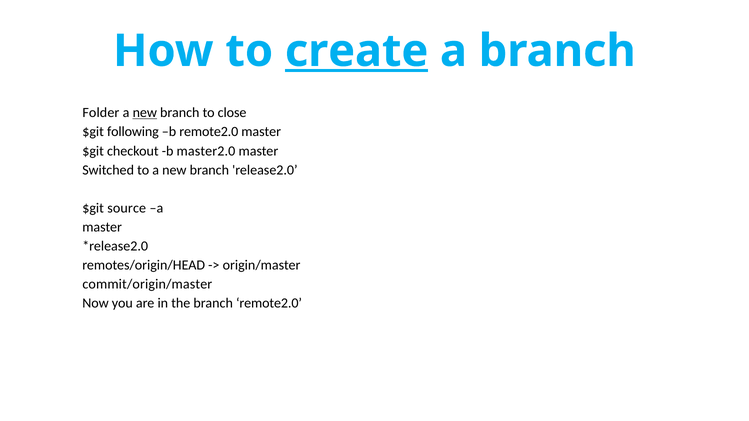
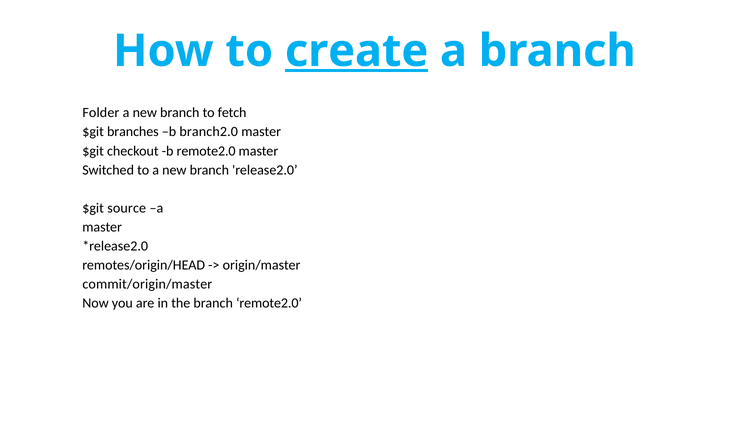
new at (145, 113) underline: present -> none
close: close -> fetch
following: following -> branches
b remote2.0: remote2.0 -> branch2.0
b master2.0: master2.0 -> remote2.0
